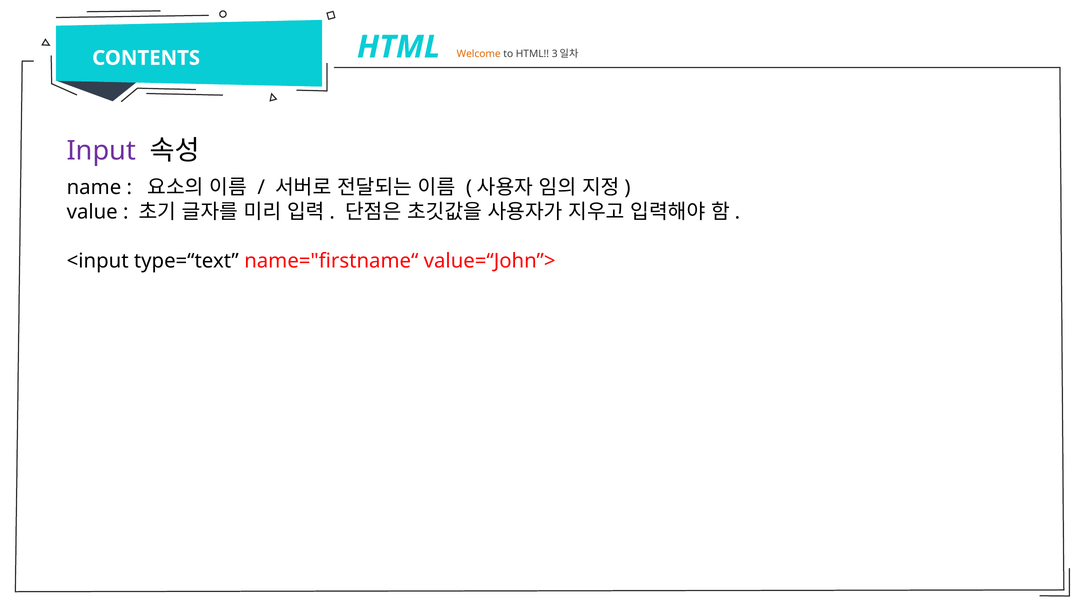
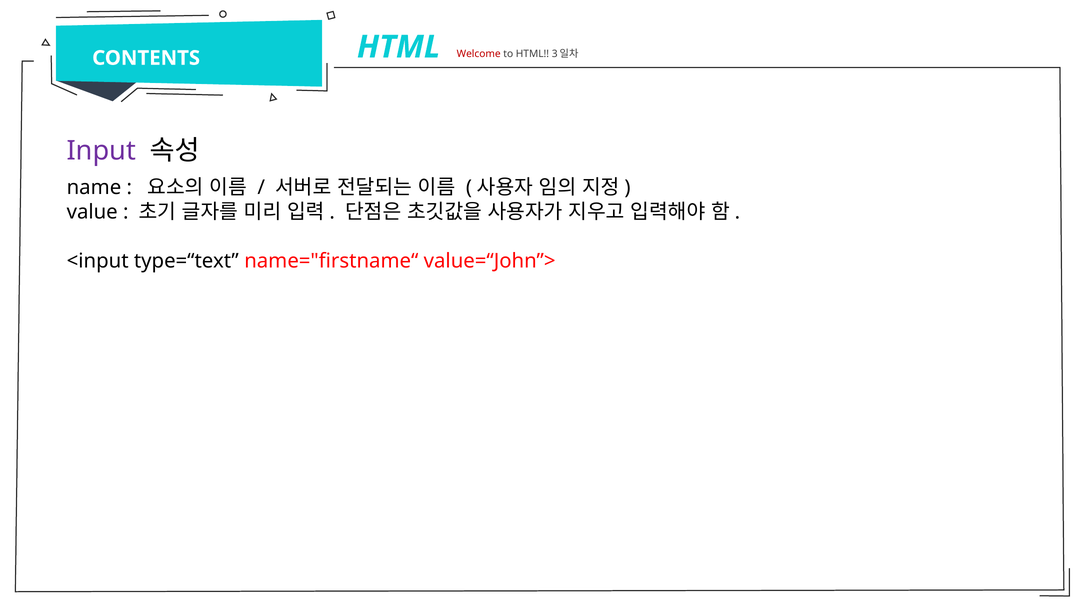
Welcome colour: orange -> red
